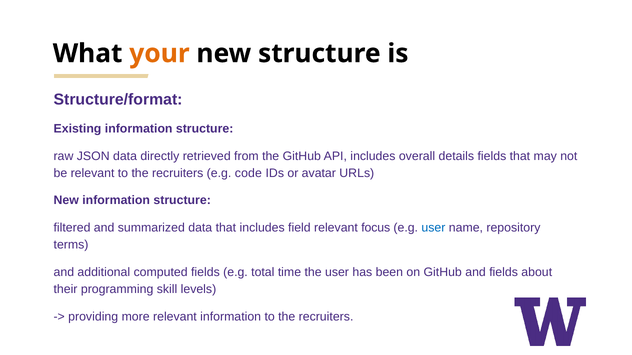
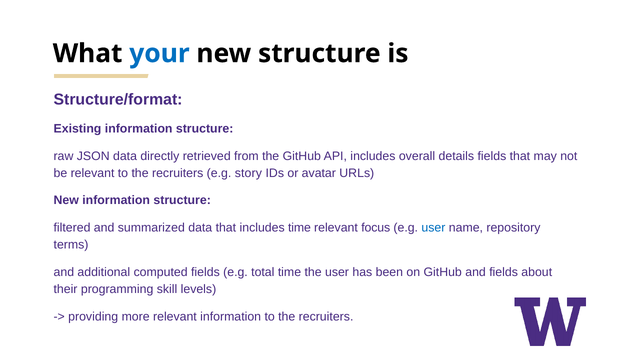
your colour: orange -> blue
code: code -> story
includes field: field -> time
